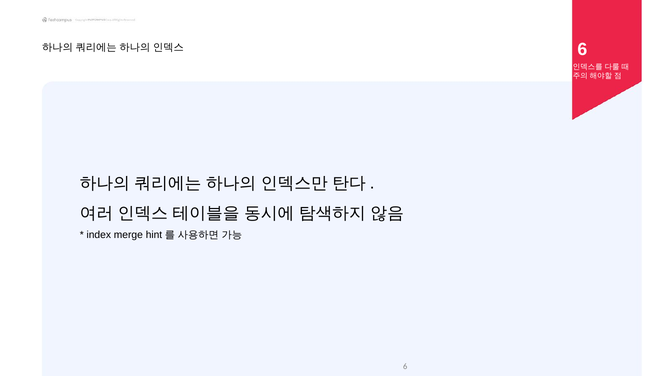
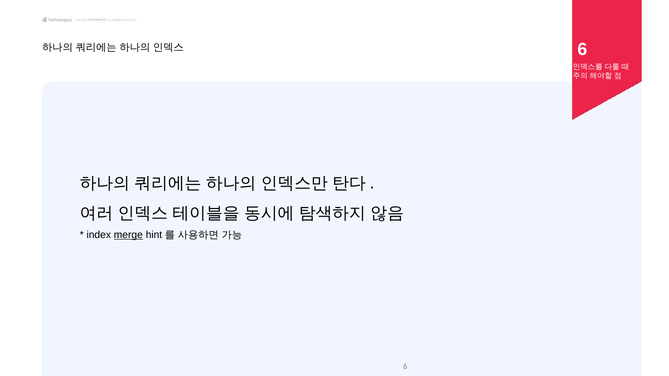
merge underline: none -> present
